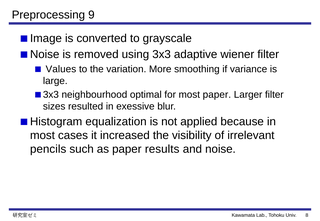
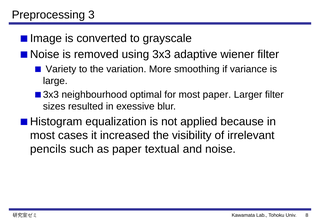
9: 9 -> 3
Values: Values -> Variety
results: results -> textual
